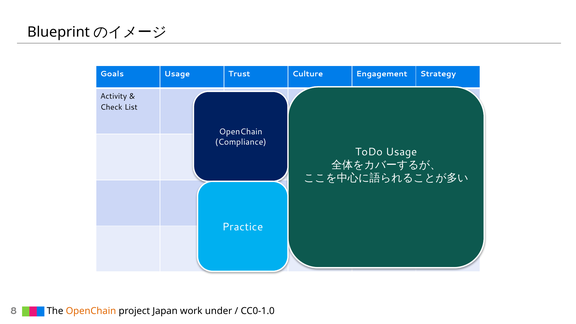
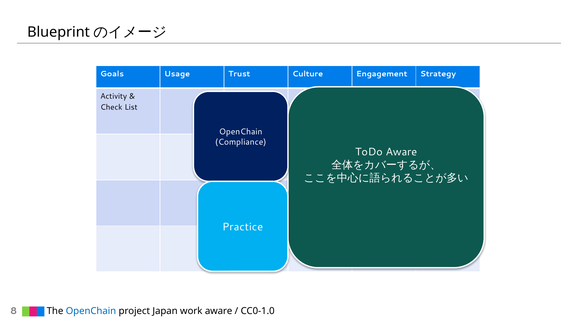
ToDo Usage: Usage -> Aware
OpenChain at (91, 311) colour: orange -> blue
under at (219, 311): under -> aware
